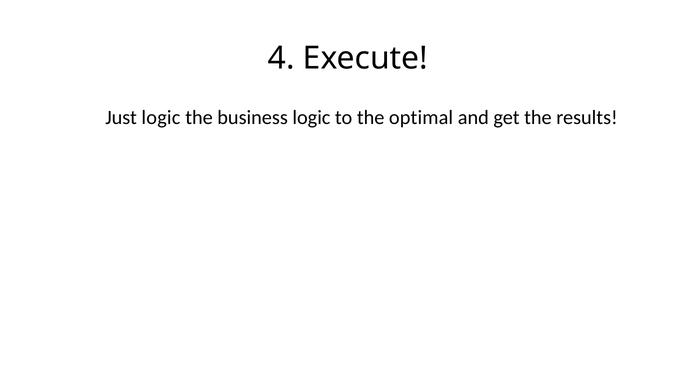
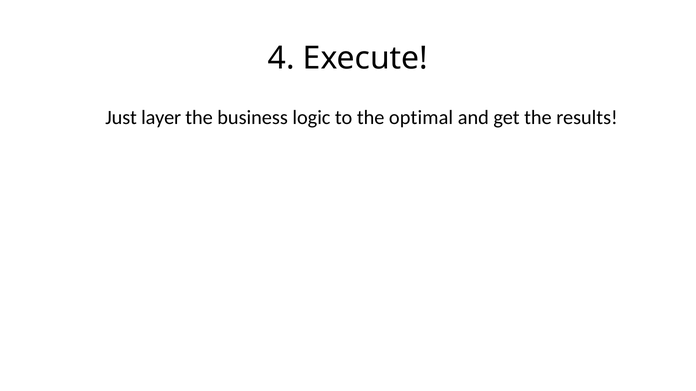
Just logic: logic -> layer
